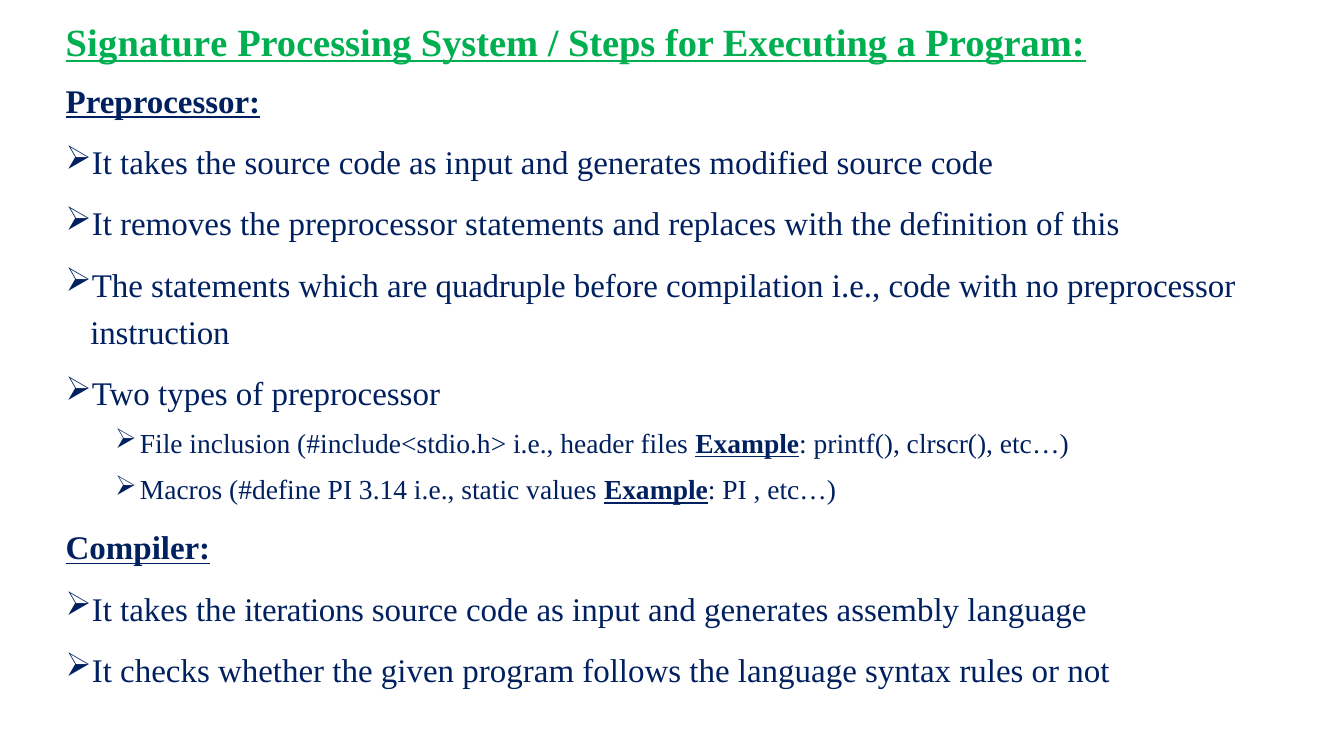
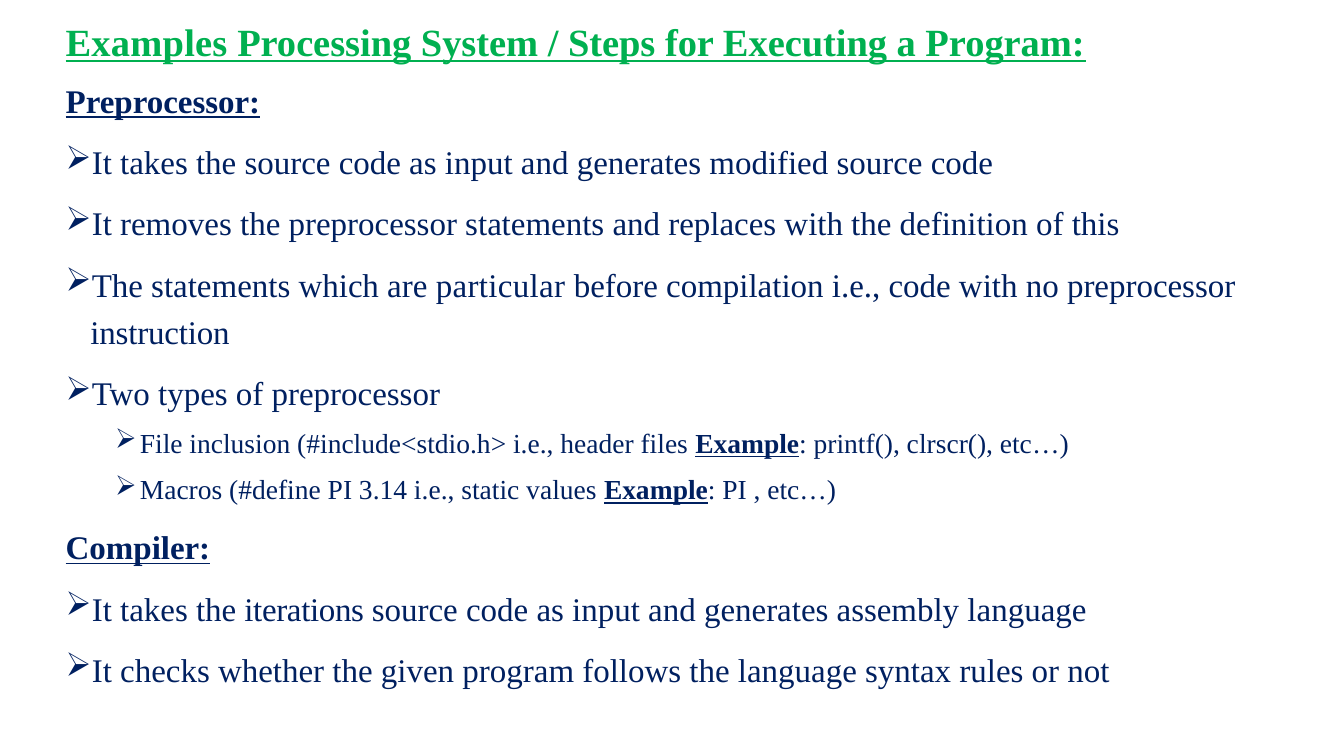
Signature: Signature -> Examples
quadruple: quadruple -> particular
